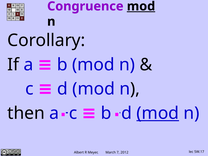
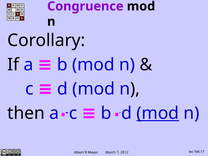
mod at (141, 6) underline: present -> none
